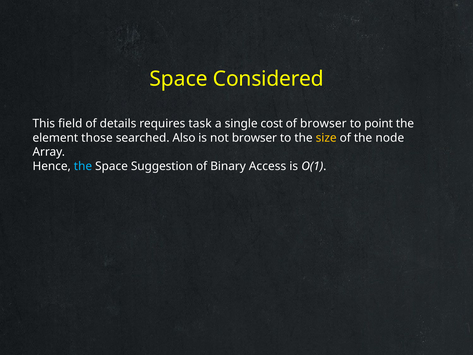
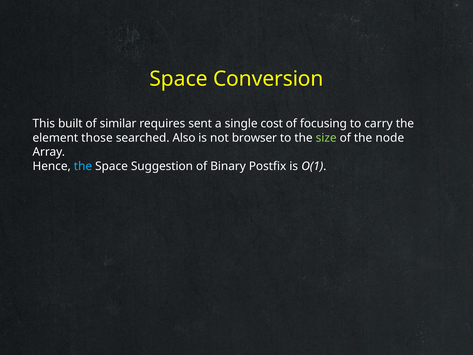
Considered: Considered -> Conversion
field: field -> built
details: details -> similar
task: task -> sent
of browser: browser -> focusing
point: point -> carry
size colour: yellow -> light green
Access: Access -> Postfix
